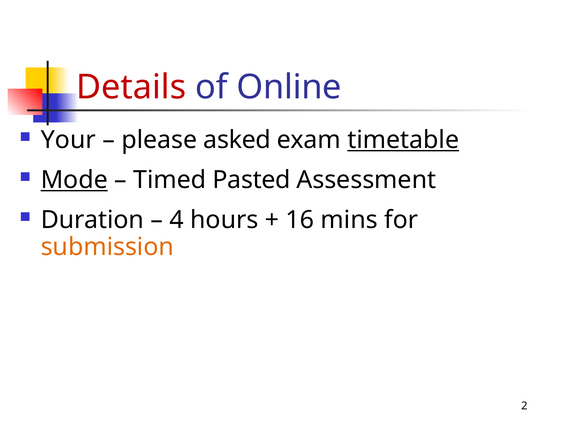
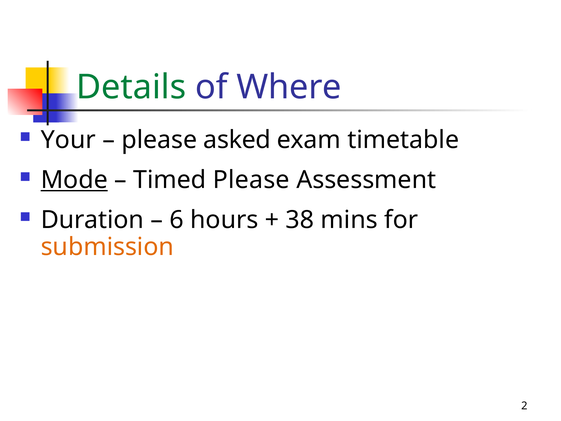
Details colour: red -> green
Online: Online -> Where
timetable underline: present -> none
Timed Pasted: Pasted -> Please
4: 4 -> 6
16: 16 -> 38
